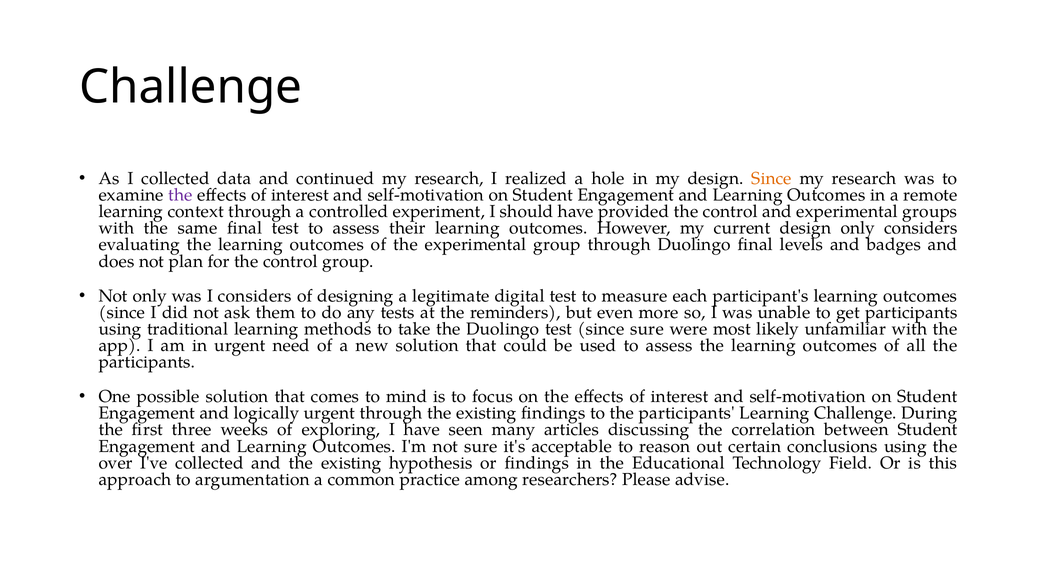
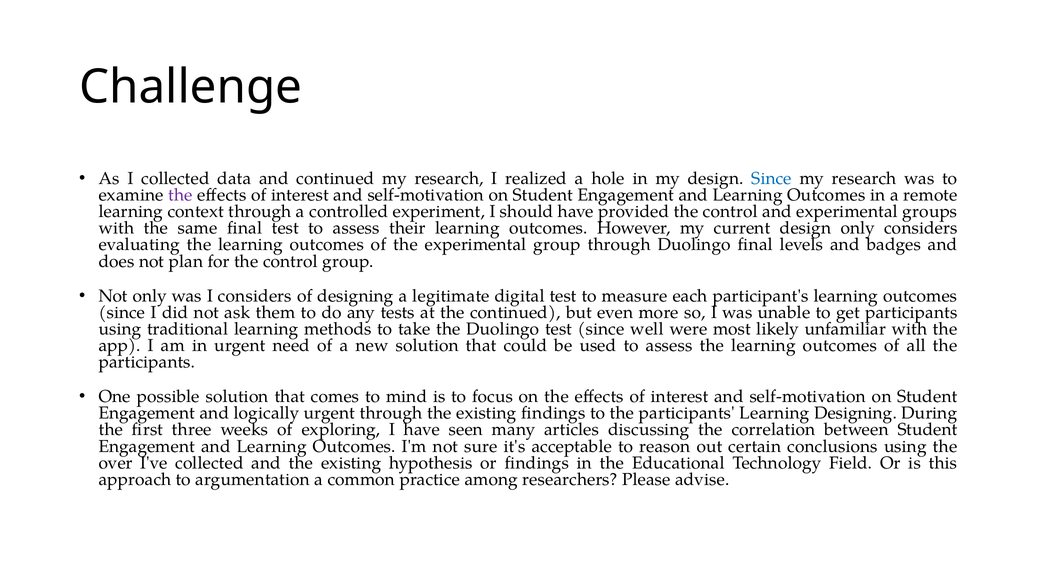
Since at (772, 179) colour: orange -> blue
the reminders: reminders -> continued
since sure: sure -> well
Learning Challenge: Challenge -> Designing
